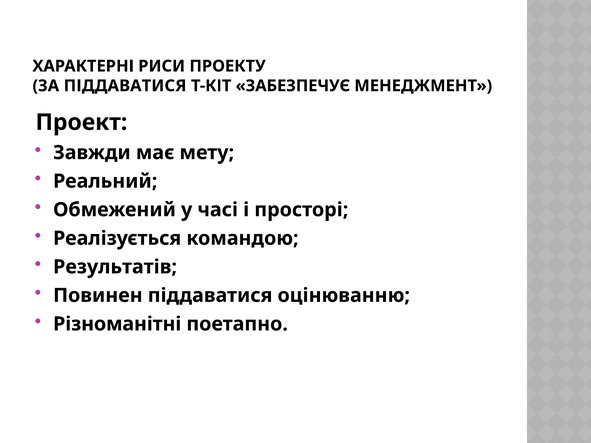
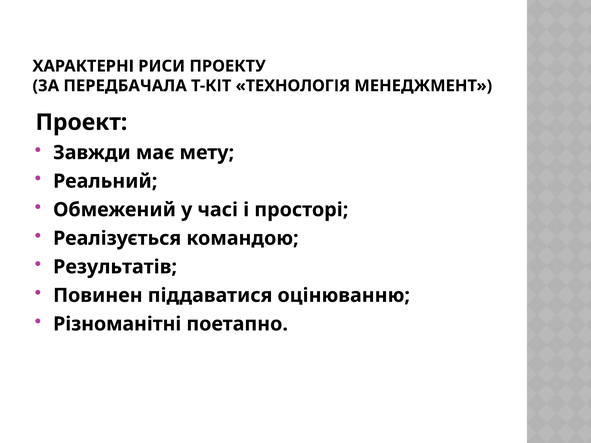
ЗА ПІДДАВАТИСЯ: ПІДДАВАТИСЯ -> ПЕРЕДБАЧАЛА
ЗАБЕЗПЕЧУЄ: ЗАБЕЗПЕЧУЄ -> ТЕХНОЛОГІЯ
